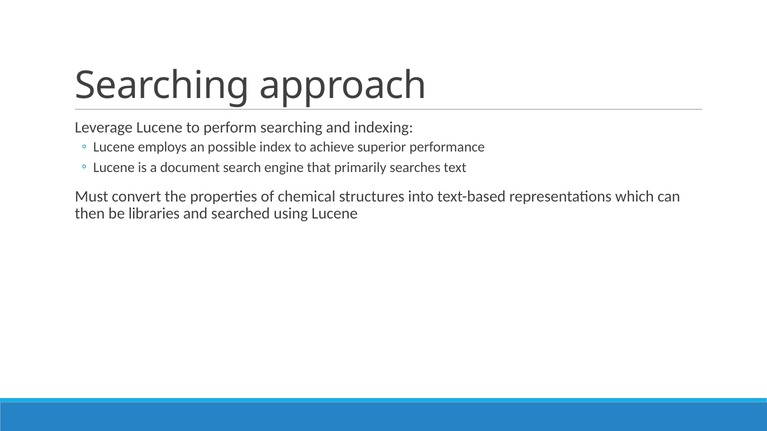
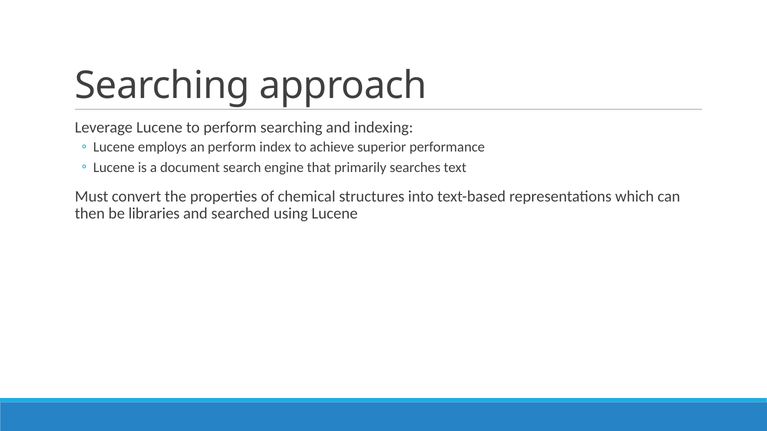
an possible: possible -> perform
